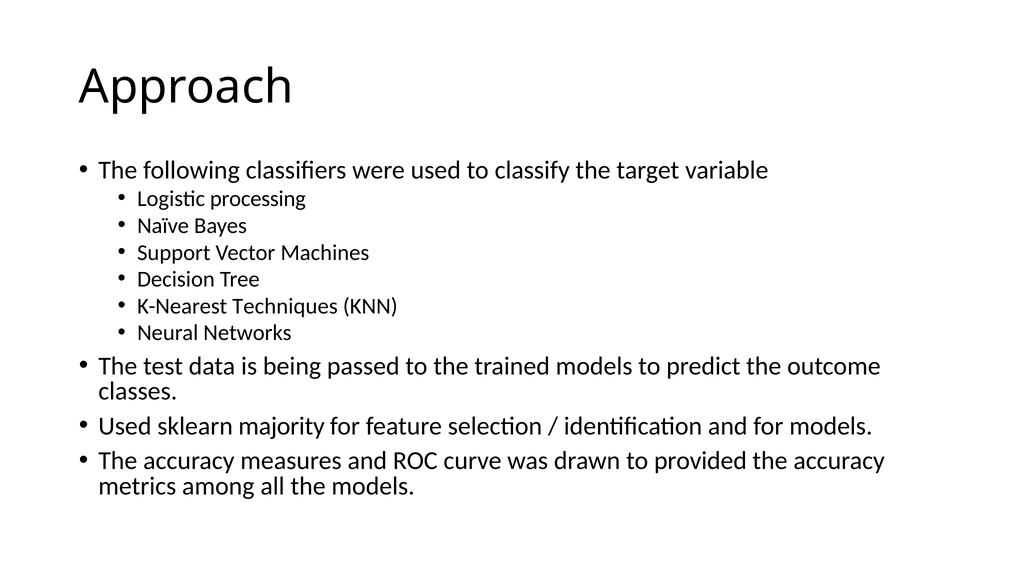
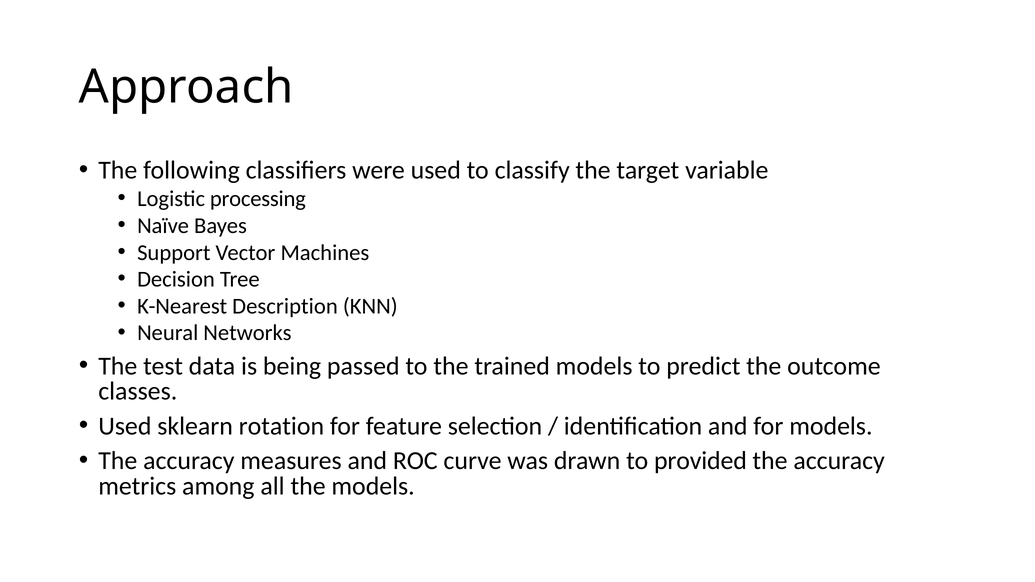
Techniques: Techniques -> Description
majority: majority -> rotation
